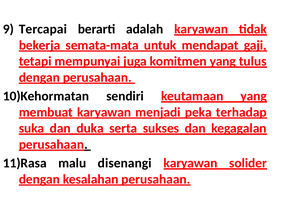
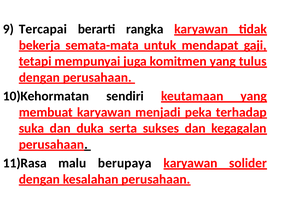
adalah: adalah -> rangka
disenangi: disenangi -> berupaya
